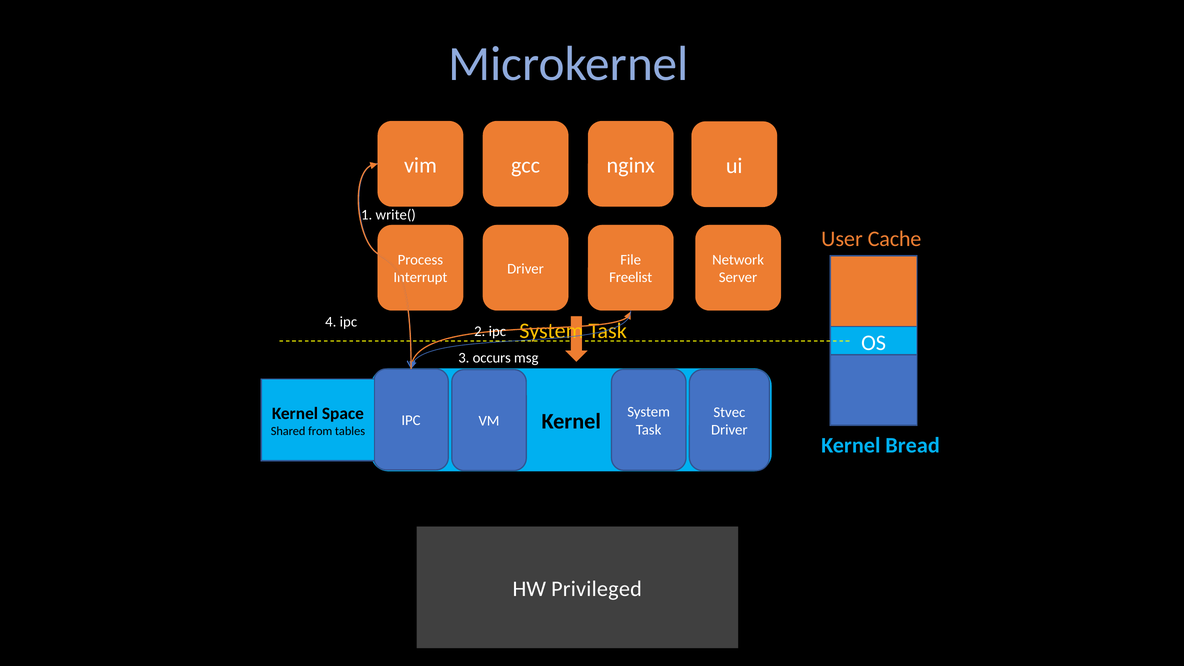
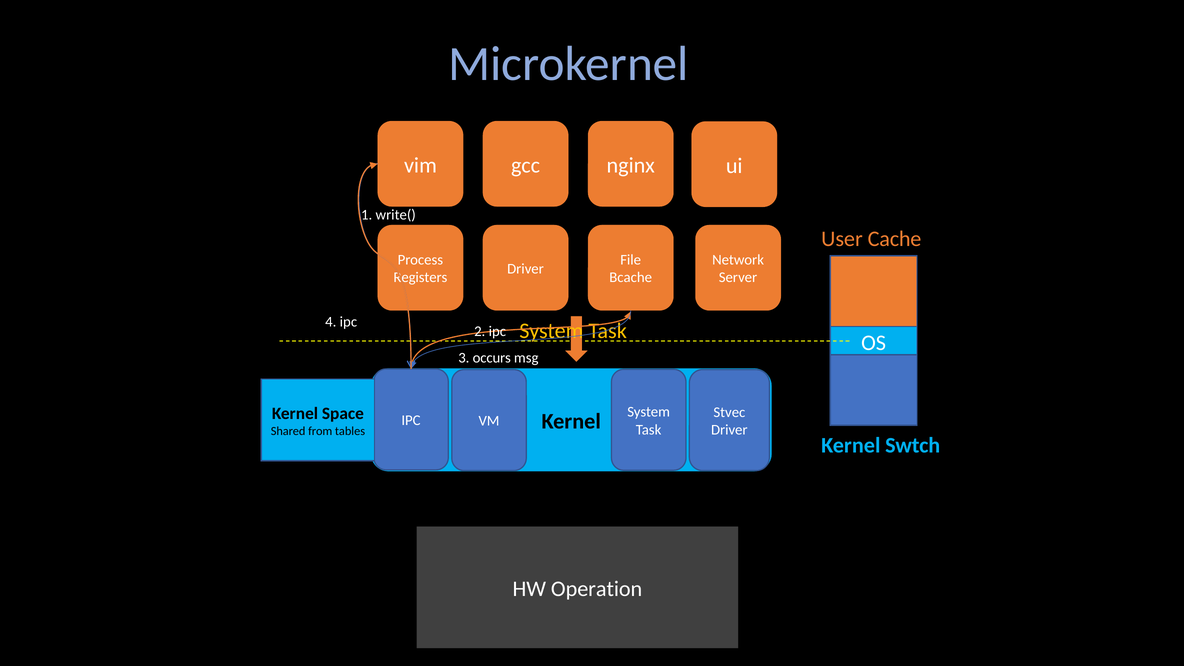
Interrupt: Interrupt -> Registers
Freelist: Freelist -> Bcache
Bread: Bread -> Swtch
Privileged: Privileged -> Operation
